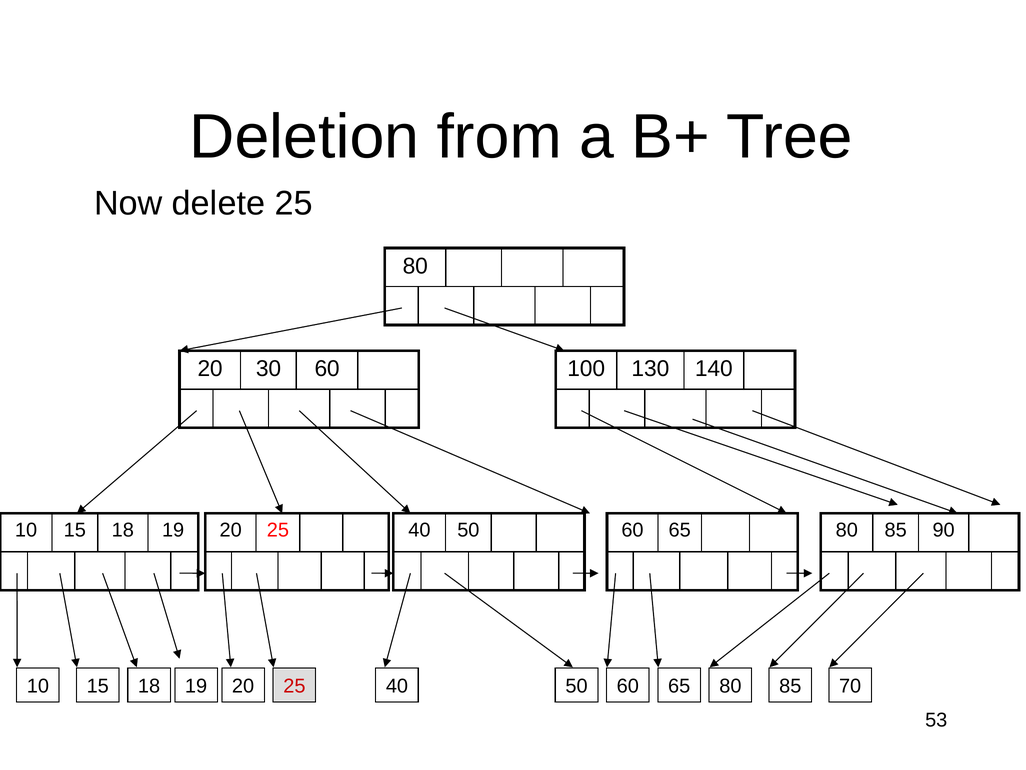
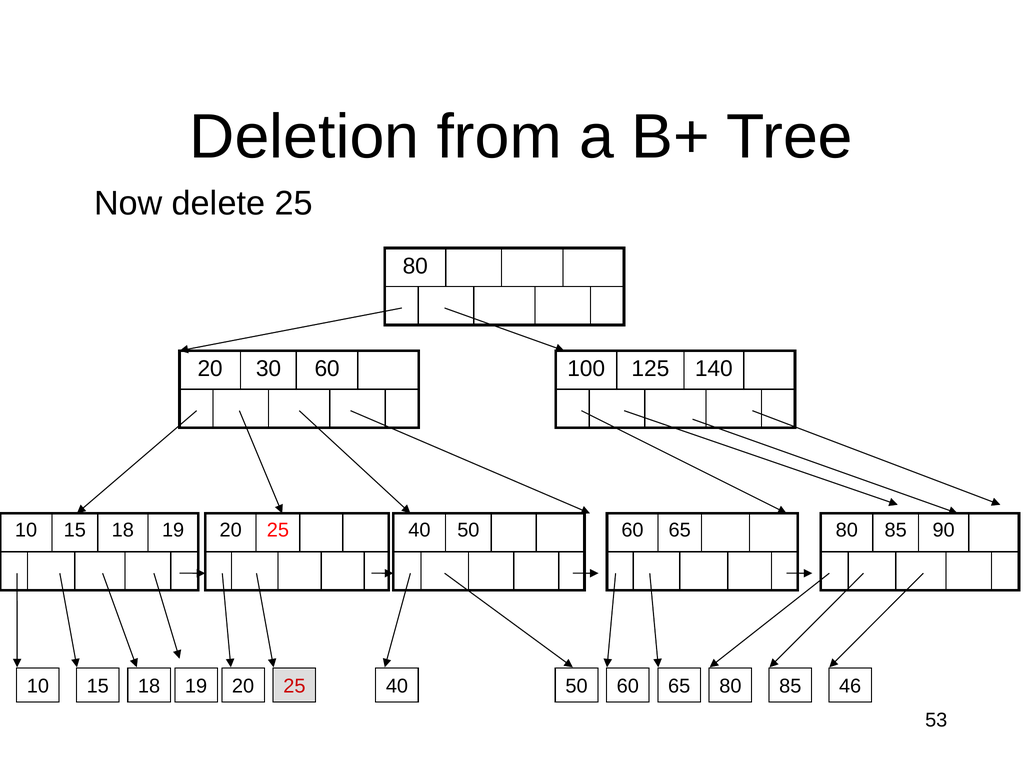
130: 130 -> 125
70: 70 -> 46
